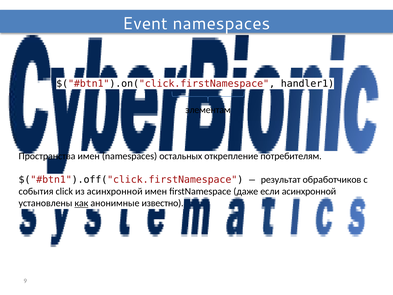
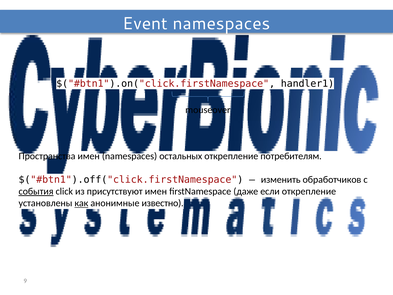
элементам: элементам -> mouseover
результат: результат -> изменить
события underline: none -> present
из асинхронной: асинхронной -> присутствуют
если асинхронной: асинхронной -> открепление
